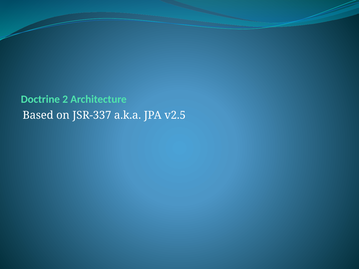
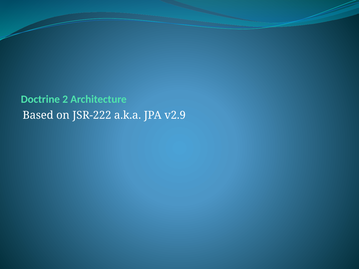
JSR-337: JSR-337 -> JSR-222
v2.5: v2.5 -> v2.9
